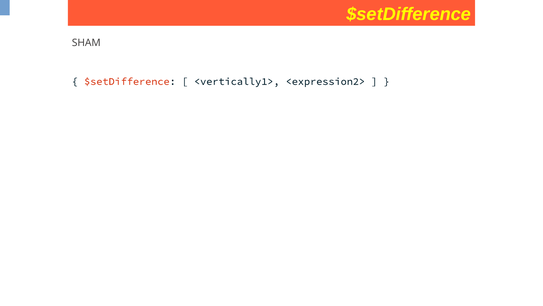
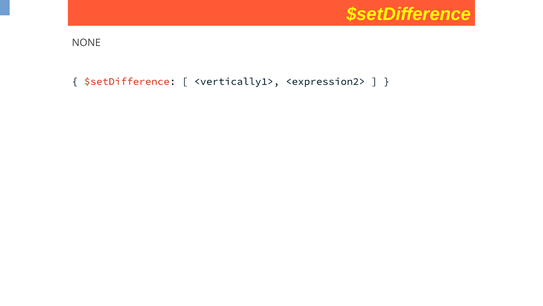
SHAM: SHAM -> NONE
